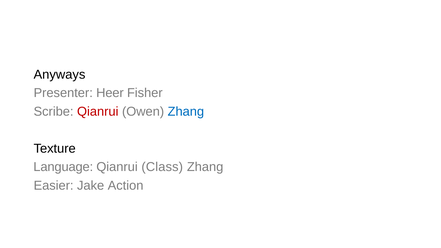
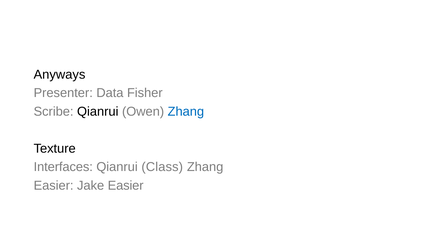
Heer: Heer -> Data
Qianrui at (98, 112) colour: red -> black
Language: Language -> Interfaces
Jake Action: Action -> Easier
